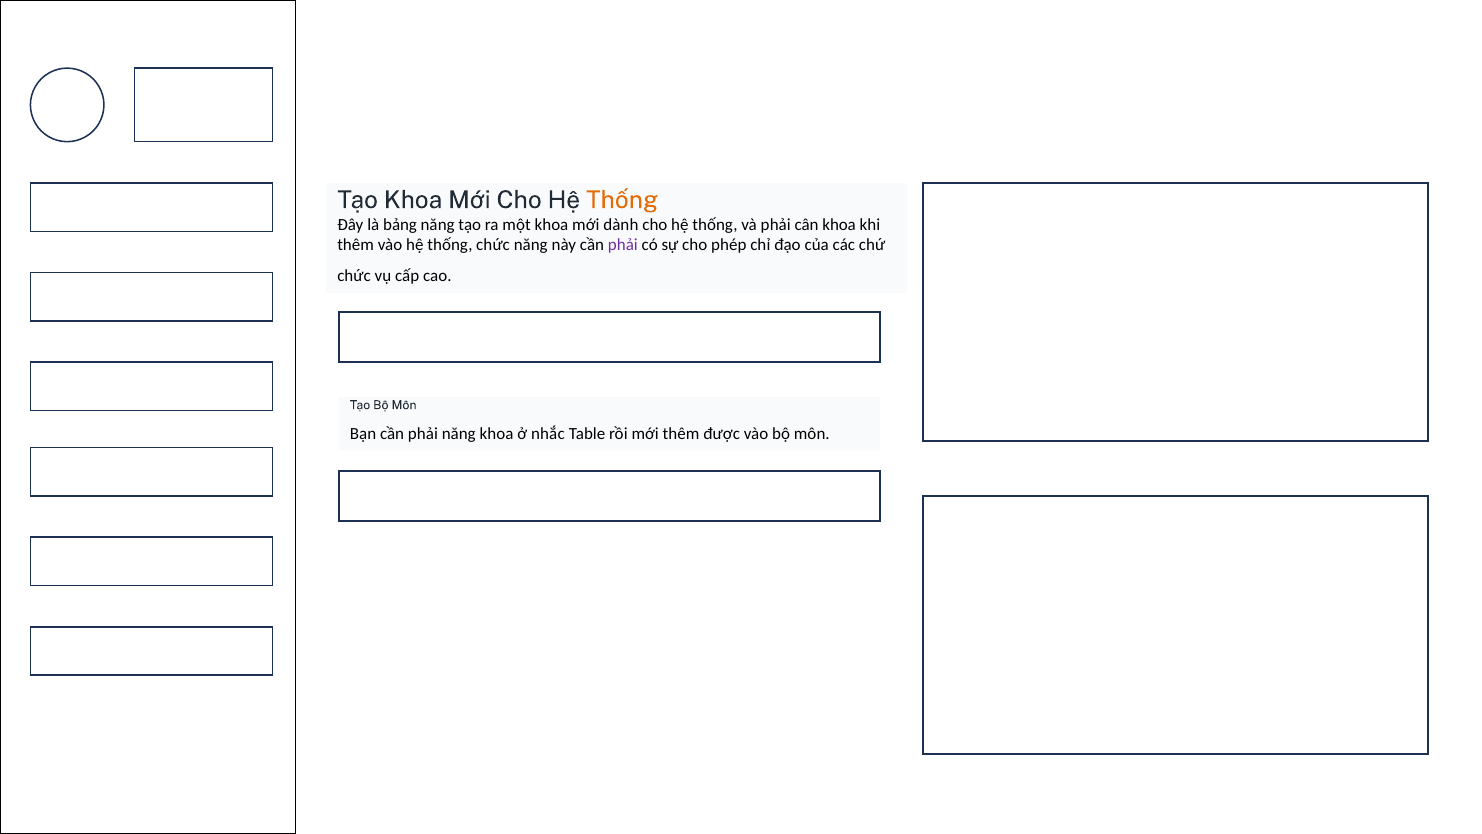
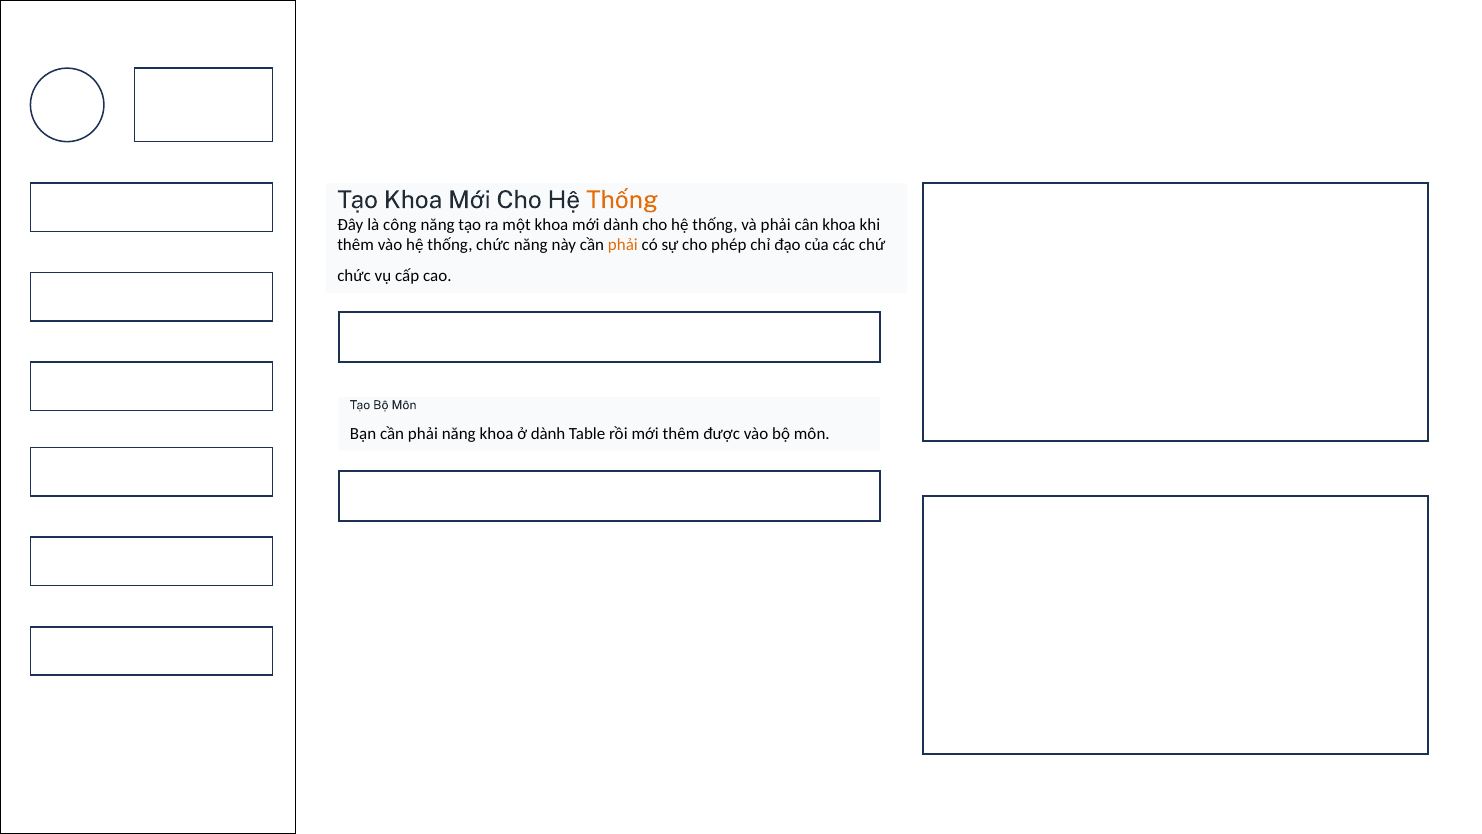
bảng: bảng -> công
phải at (623, 245) colour: purple -> orange
ở nhắc: nhắc -> dành
